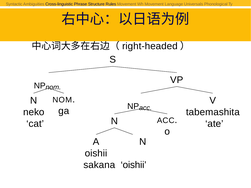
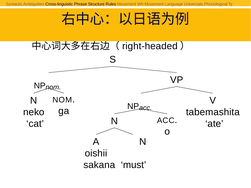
sakana oishii: oishii -> must
